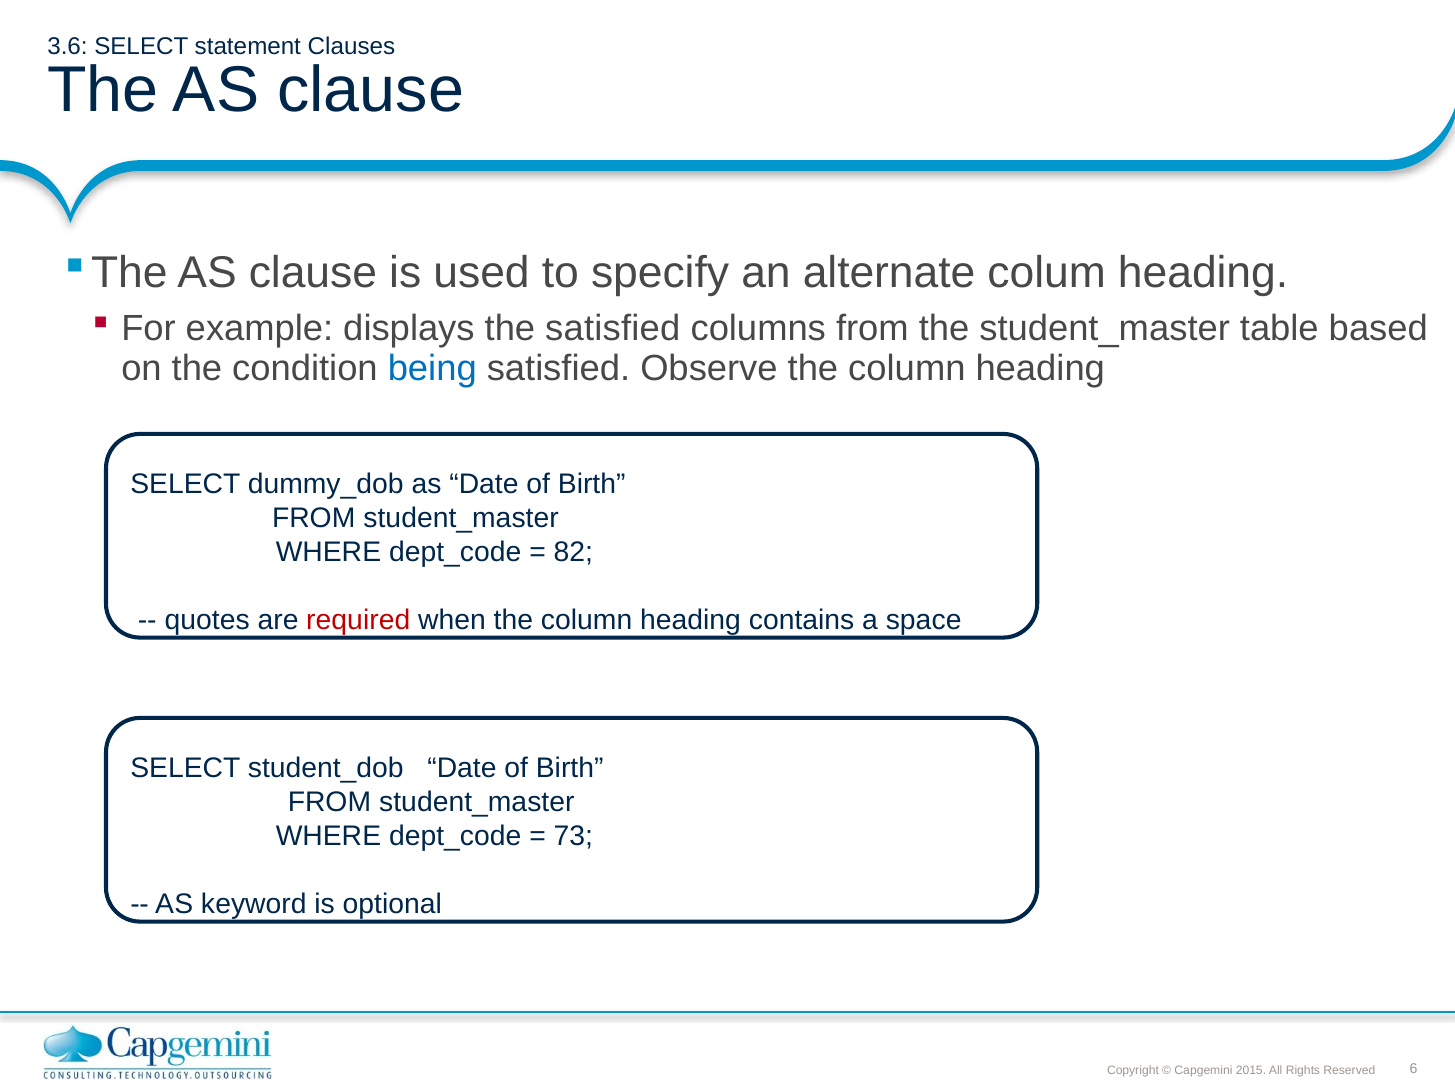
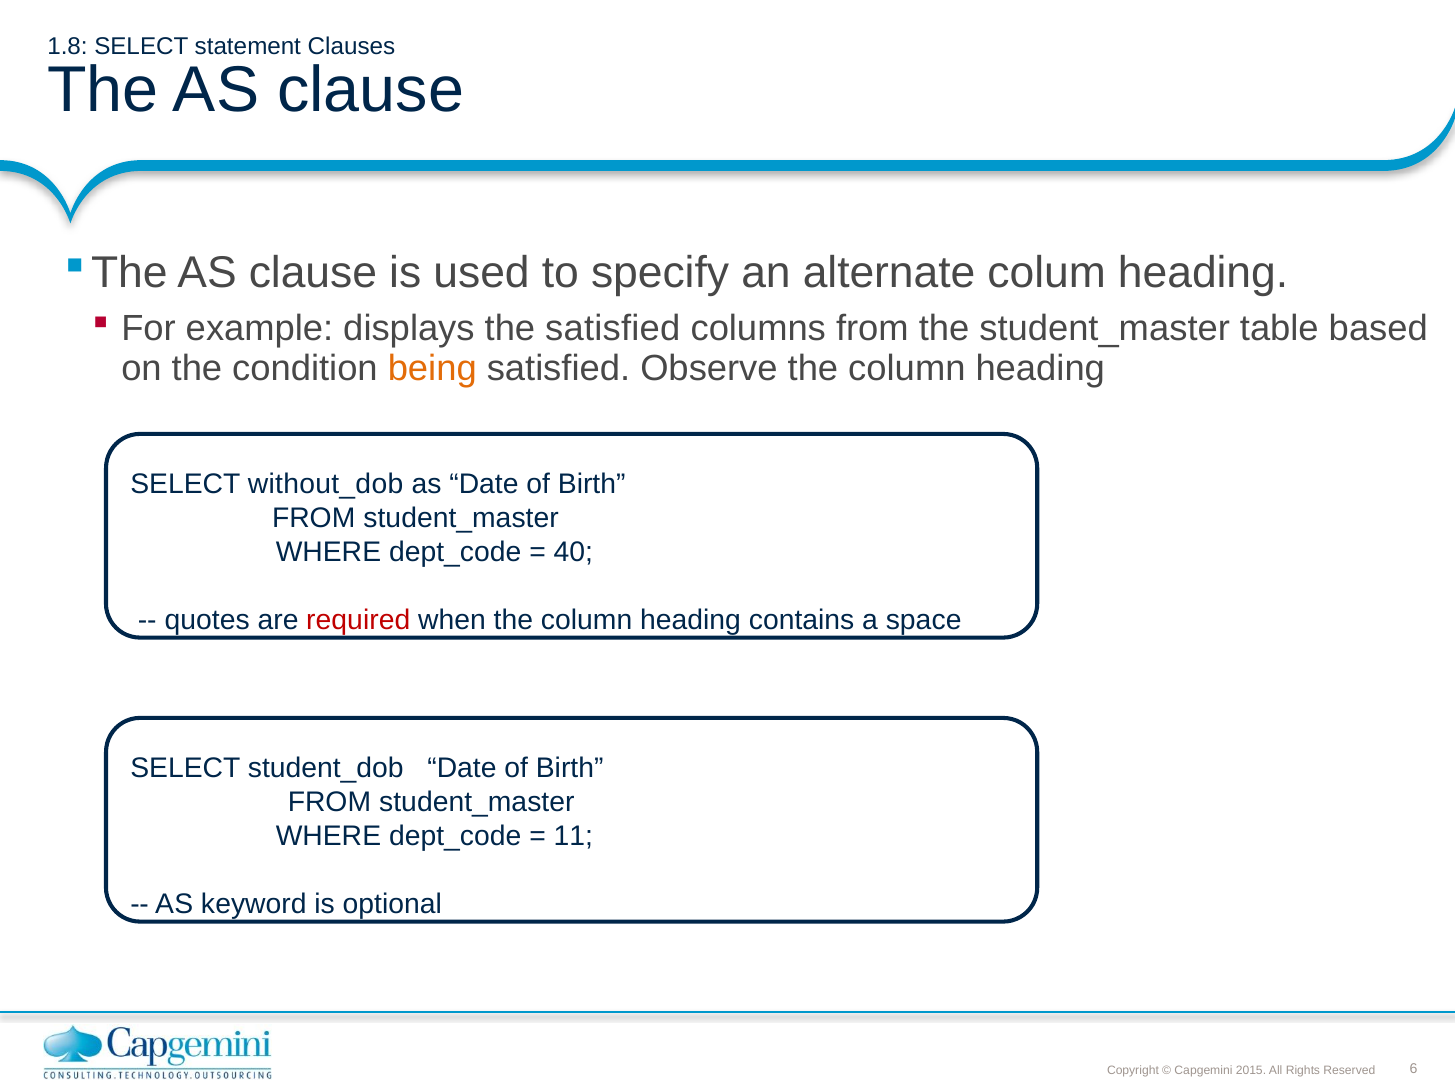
3.6: 3.6 -> 1.8
being colour: blue -> orange
dummy_dob: dummy_dob -> without_dob
82: 82 -> 40
73: 73 -> 11
